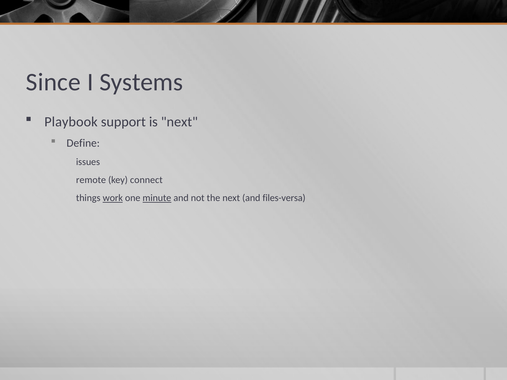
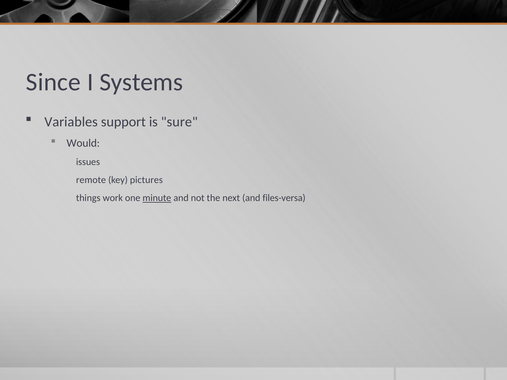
Playbook: Playbook -> Variables
is next: next -> sure
Define: Define -> Would
connect: connect -> pictures
work underline: present -> none
